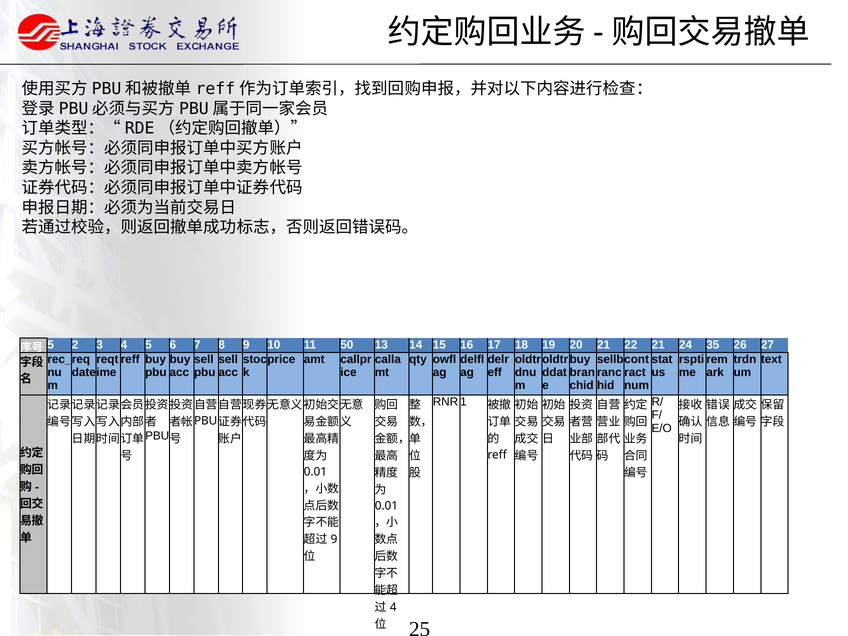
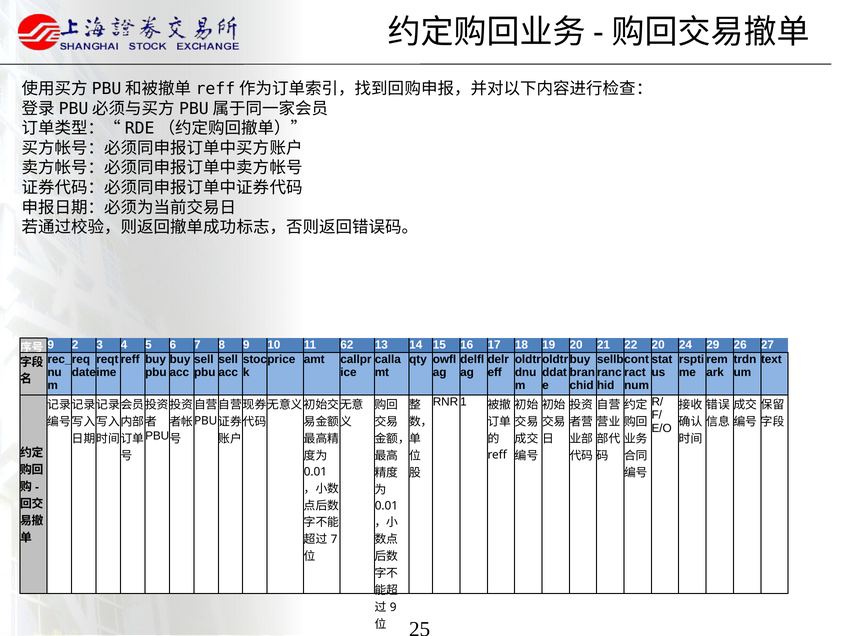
5 at (51, 345): 5 -> 9
50: 50 -> 62
22 21: 21 -> 20
35: 35 -> 29
9 at (334, 540): 9 -> 7
4 at (393, 607): 4 -> 9
